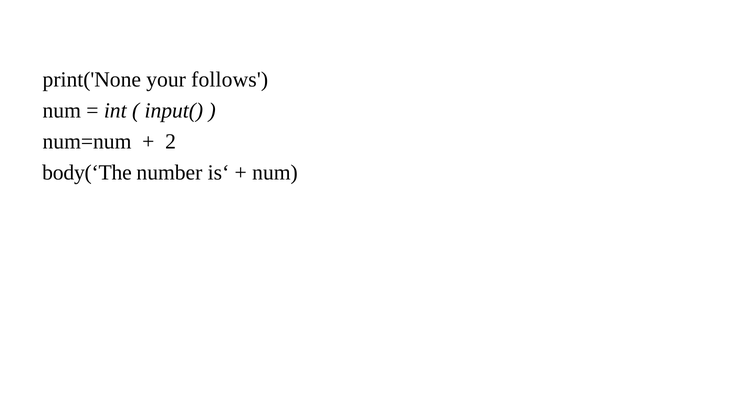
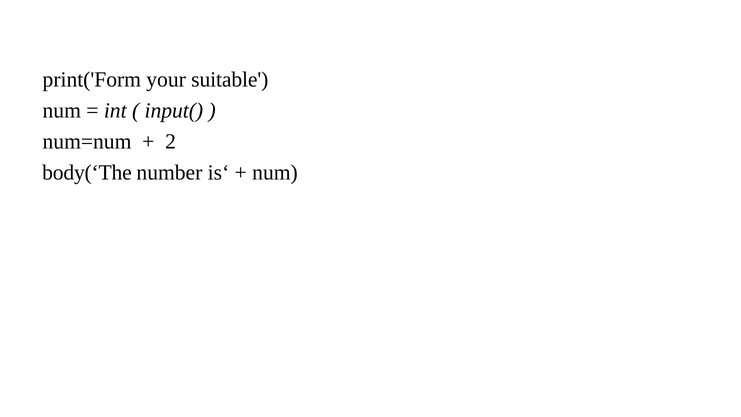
print('None: print('None -> print('Form
follows: follows -> suitable
